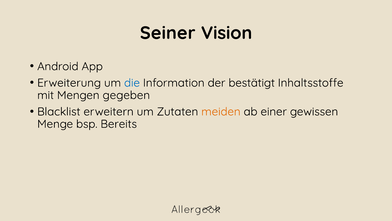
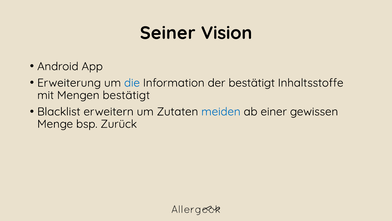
Mengen gegeben: gegeben -> bestätigt
meiden colour: orange -> blue
Bereits: Bereits -> Zurück
